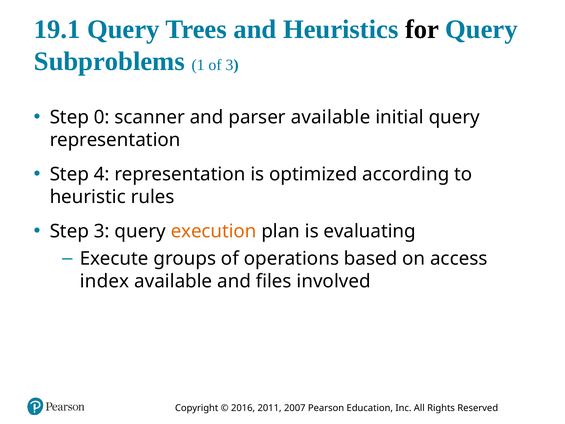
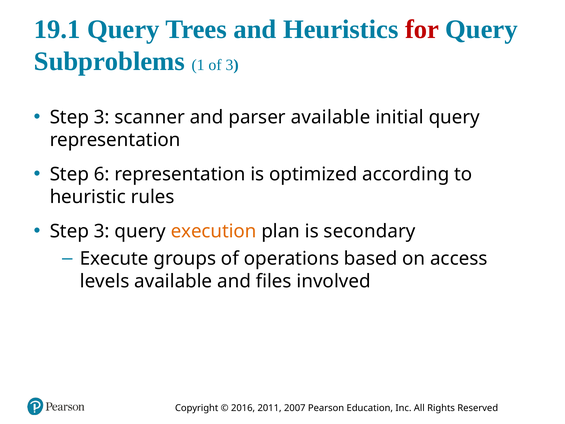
for colour: black -> red
0 at (102, 117): 0 -> 3
4: 4 -> 6
evaluating: evaluating -> secondary
index: index -> levels
